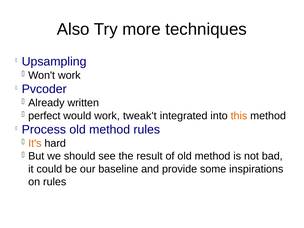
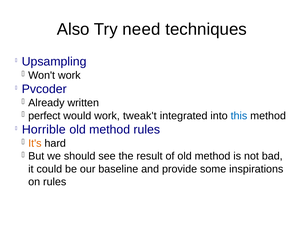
more: more -> need
this colour: orange -> blue
Process: Process -> Horrible
